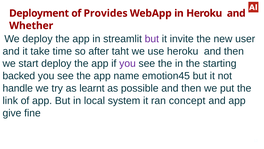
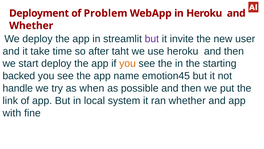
Provides: Provides -> Problem
you at (127, 63) colour: purple -> orange
learnt: learnt -> when
ran concept: concept -> whether
give: give -> with
